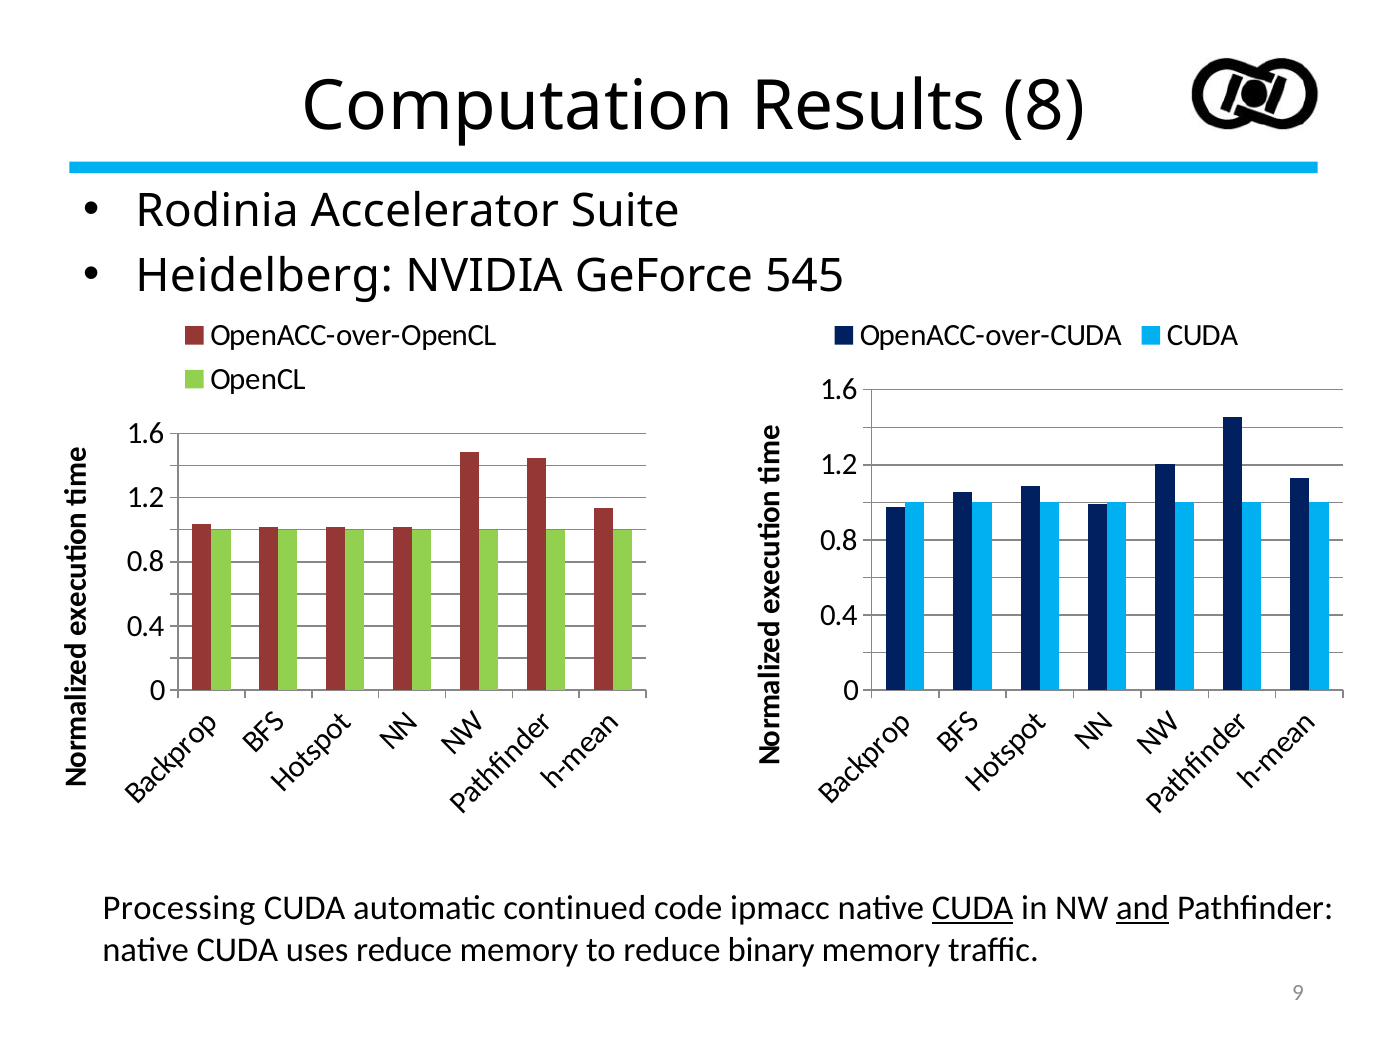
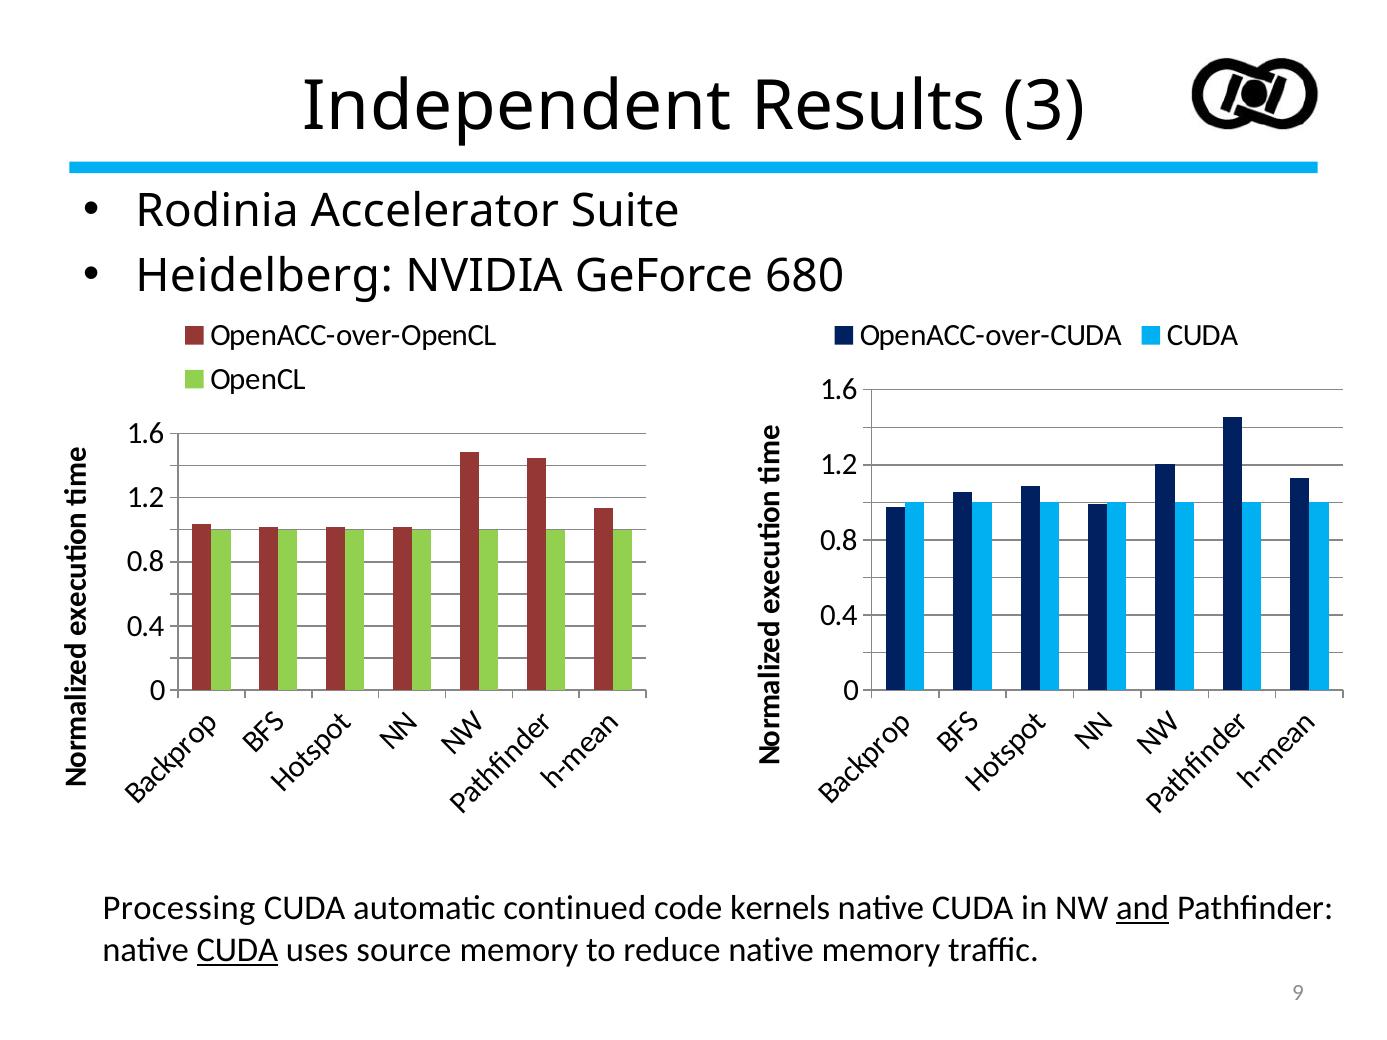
Computation: Computation -> Independent
8: 8 -> 3
545: 545 -> 680
ipmacc: ipmacc -> kernels
CUDA at (973, 908) underline: present -> none
CUDA at (237, 950) underline: none -> present
uses reduce: reduce -> source
reduce binary: binary -> native
